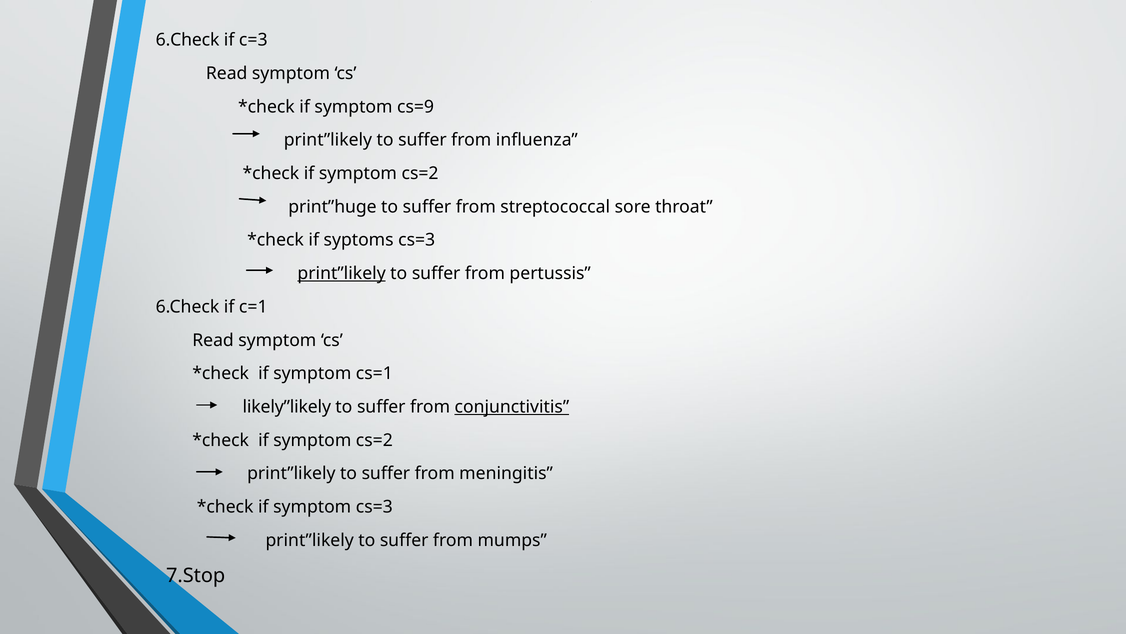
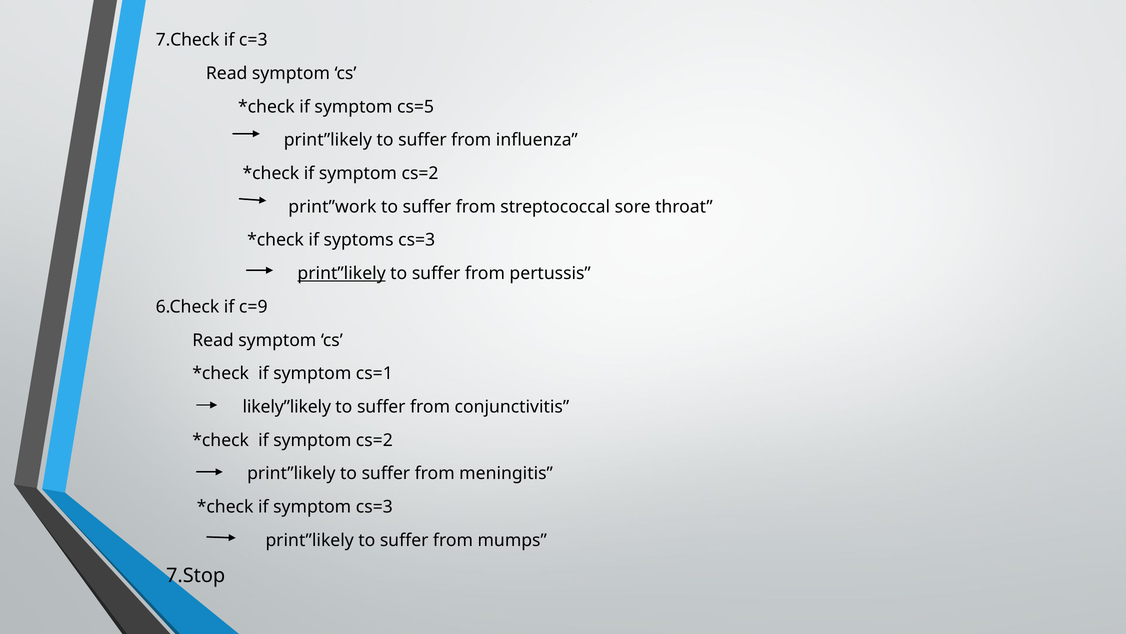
6.Check at (188, 40): 6.Check -> 7.Check
cs=9: cs=9 -> cs=5
print”huge: print”huge -> print”work
c=1: c=1 -> c=9
conjunctivitis underline: present -> none
